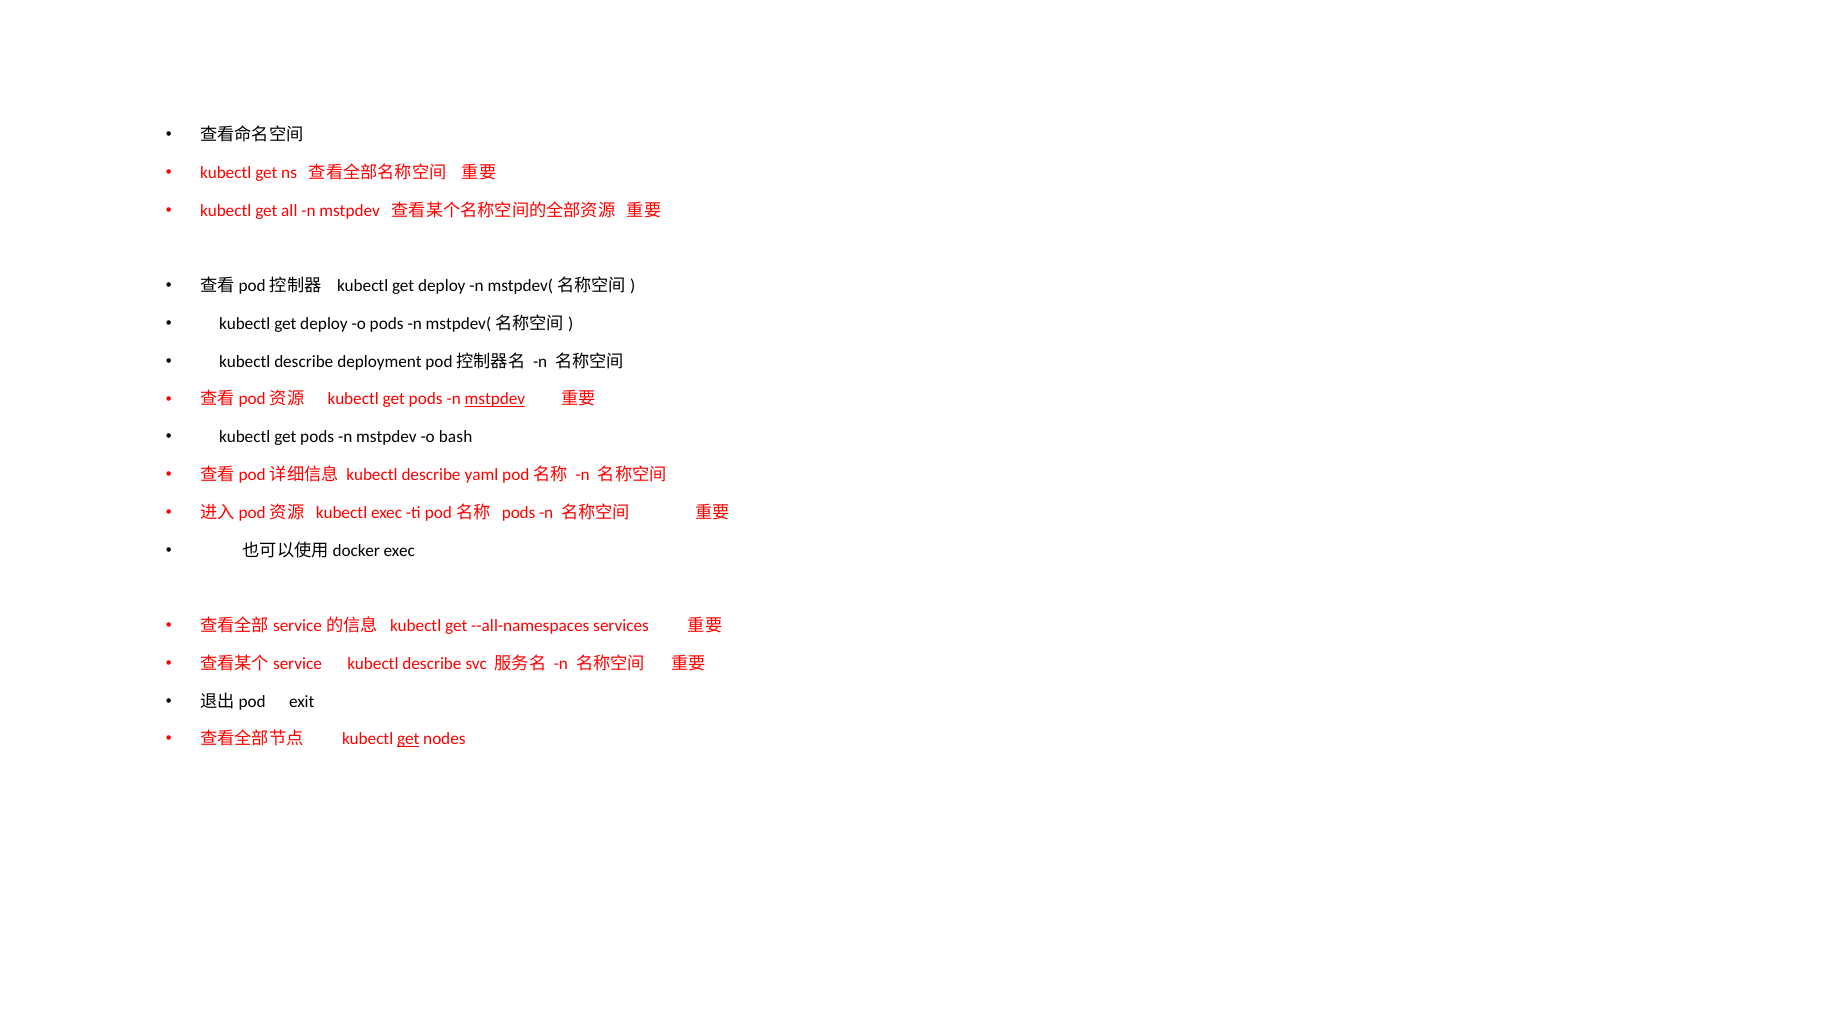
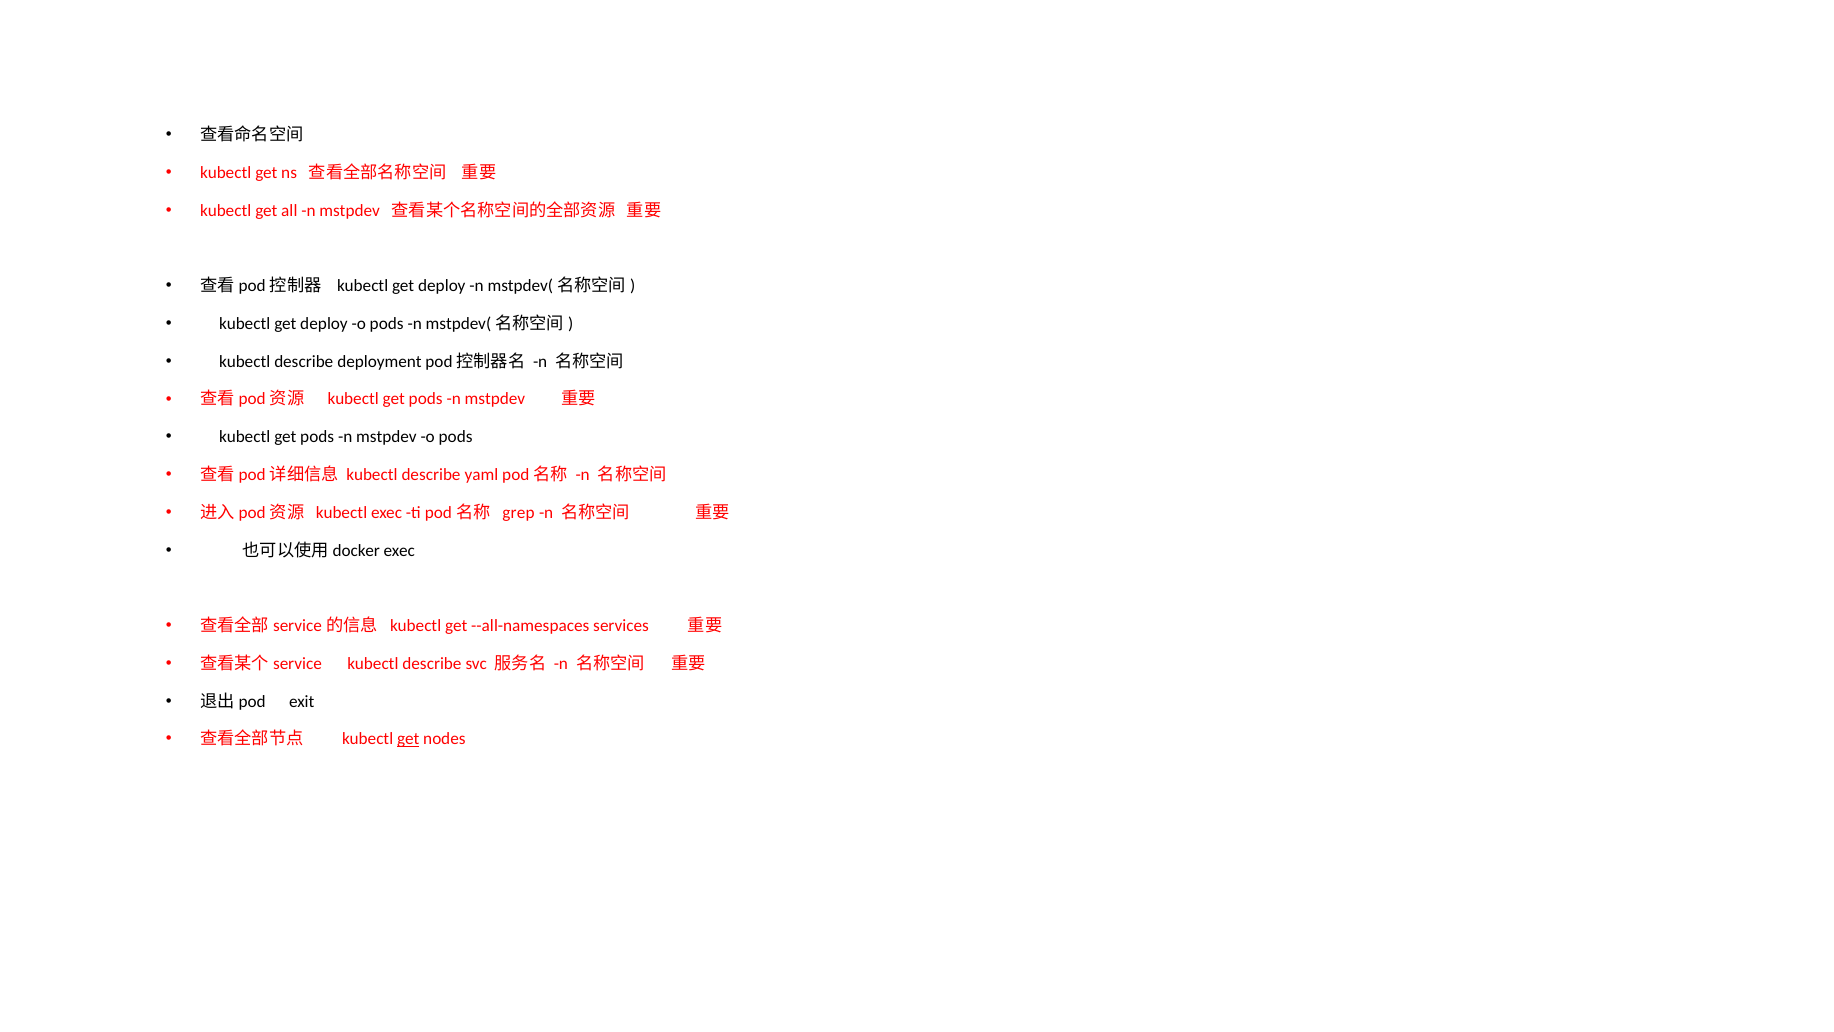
mstpdev at (495, 399) underline: present -> none
mstpdev o bash: bash -> pods
pods at (519, 512): pods -> grep
